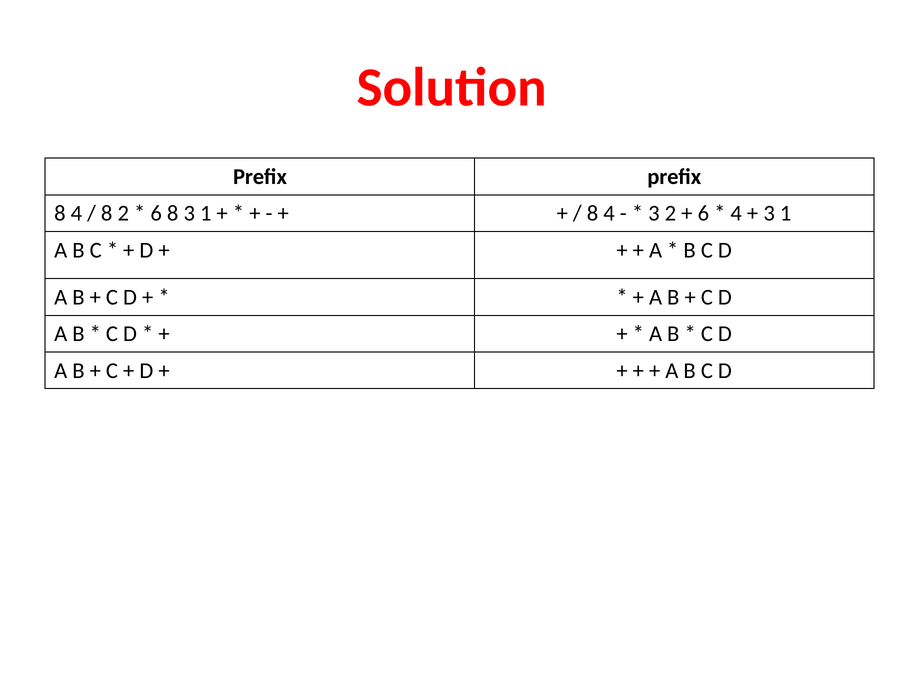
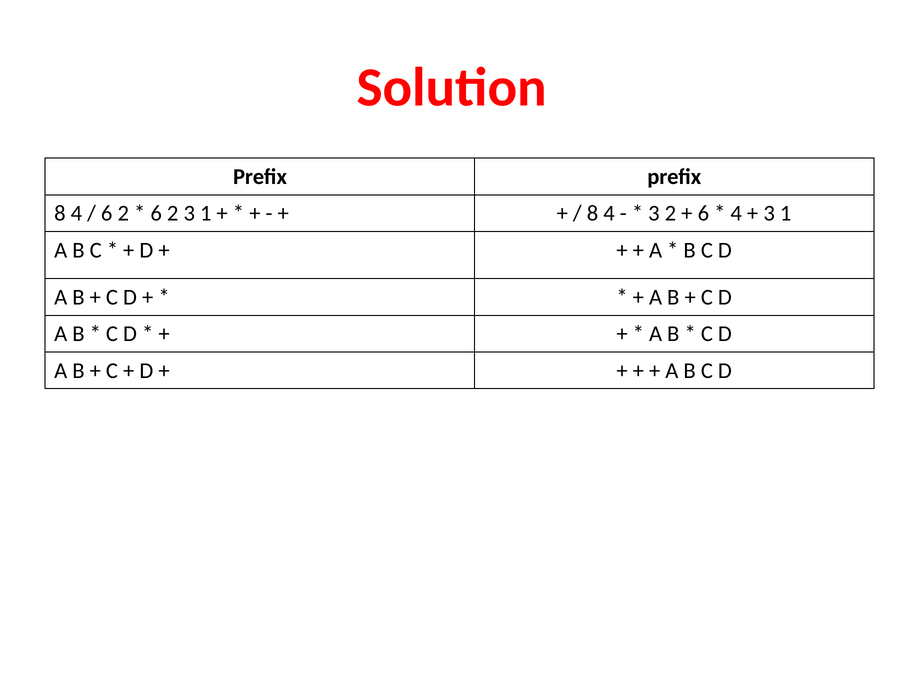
8 at (107, 213): 8 -> 6
8 at (173, 213): 8 -> 2
